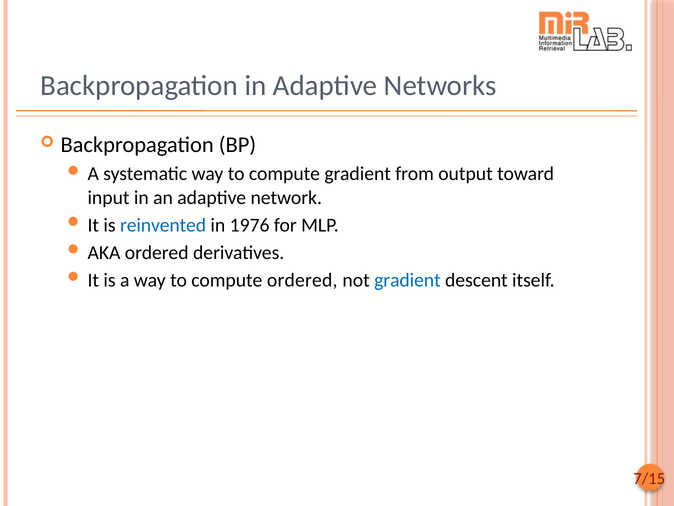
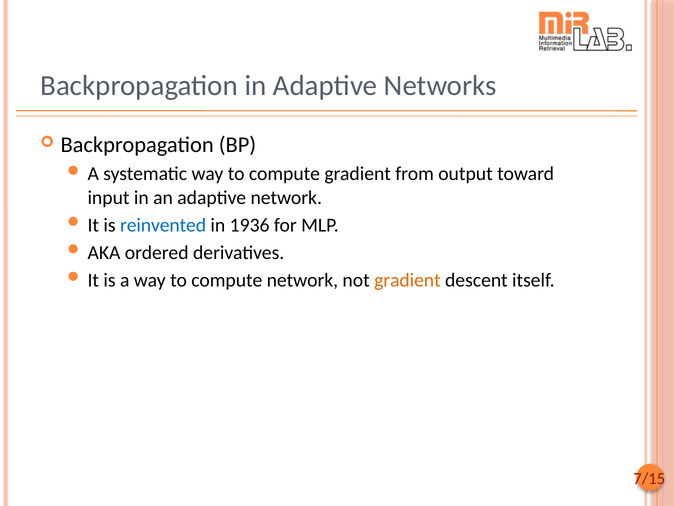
1976: 1976 -> 1936
compute ordered: ordered -> network
gradient at (407, 280) colour: blue -> orange
